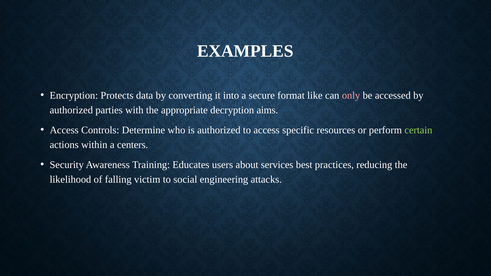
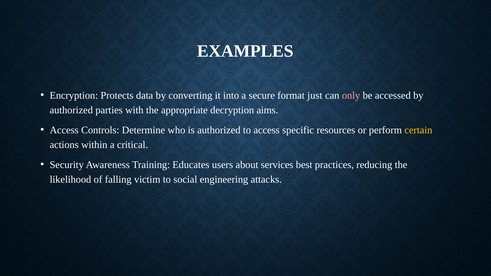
like: like -> just
certain colour: light green -> yellow
centers: centers -> critical
